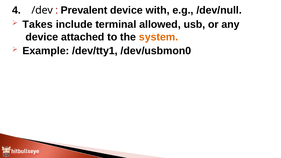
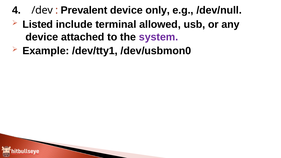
with: with -> only
Takes: Takes -> Listed
system colour: orange -> purple
